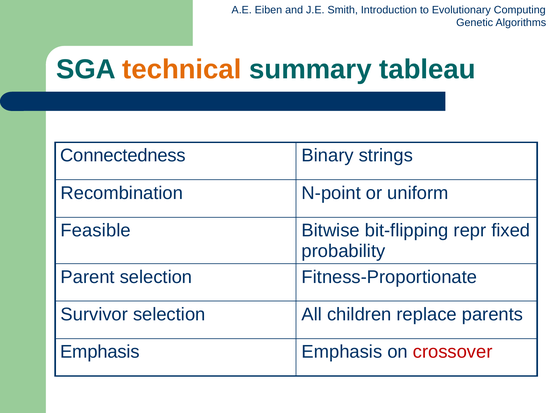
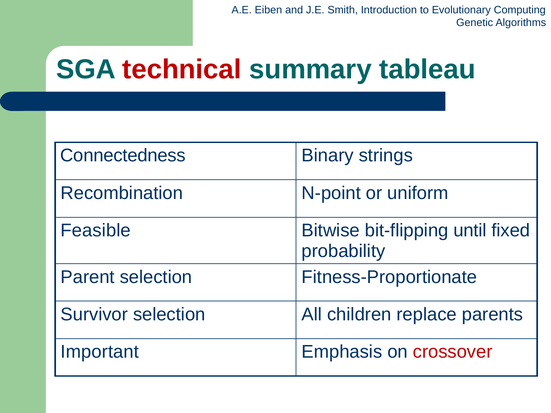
technical colour: orange -> red
repr: repr -> until
Emphasis at (100, 352): Emphasis -> Important
